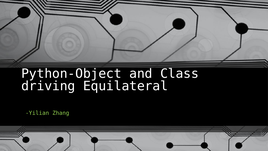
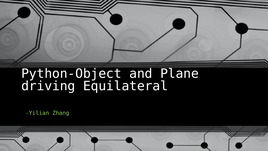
Class: Class -> Plane
